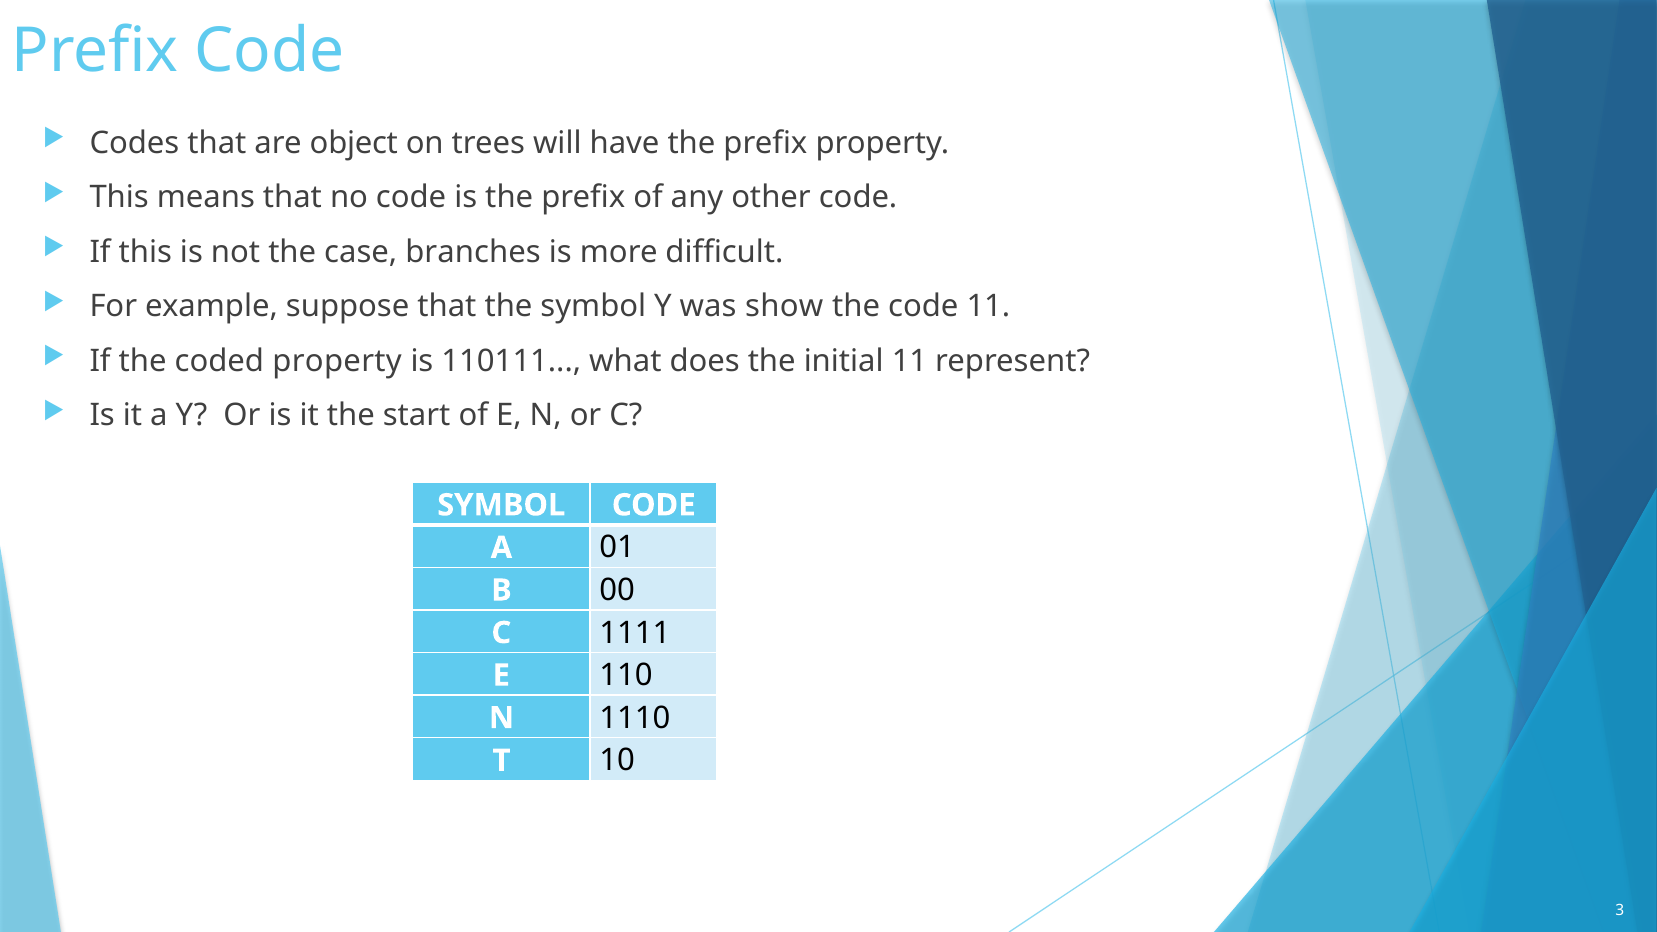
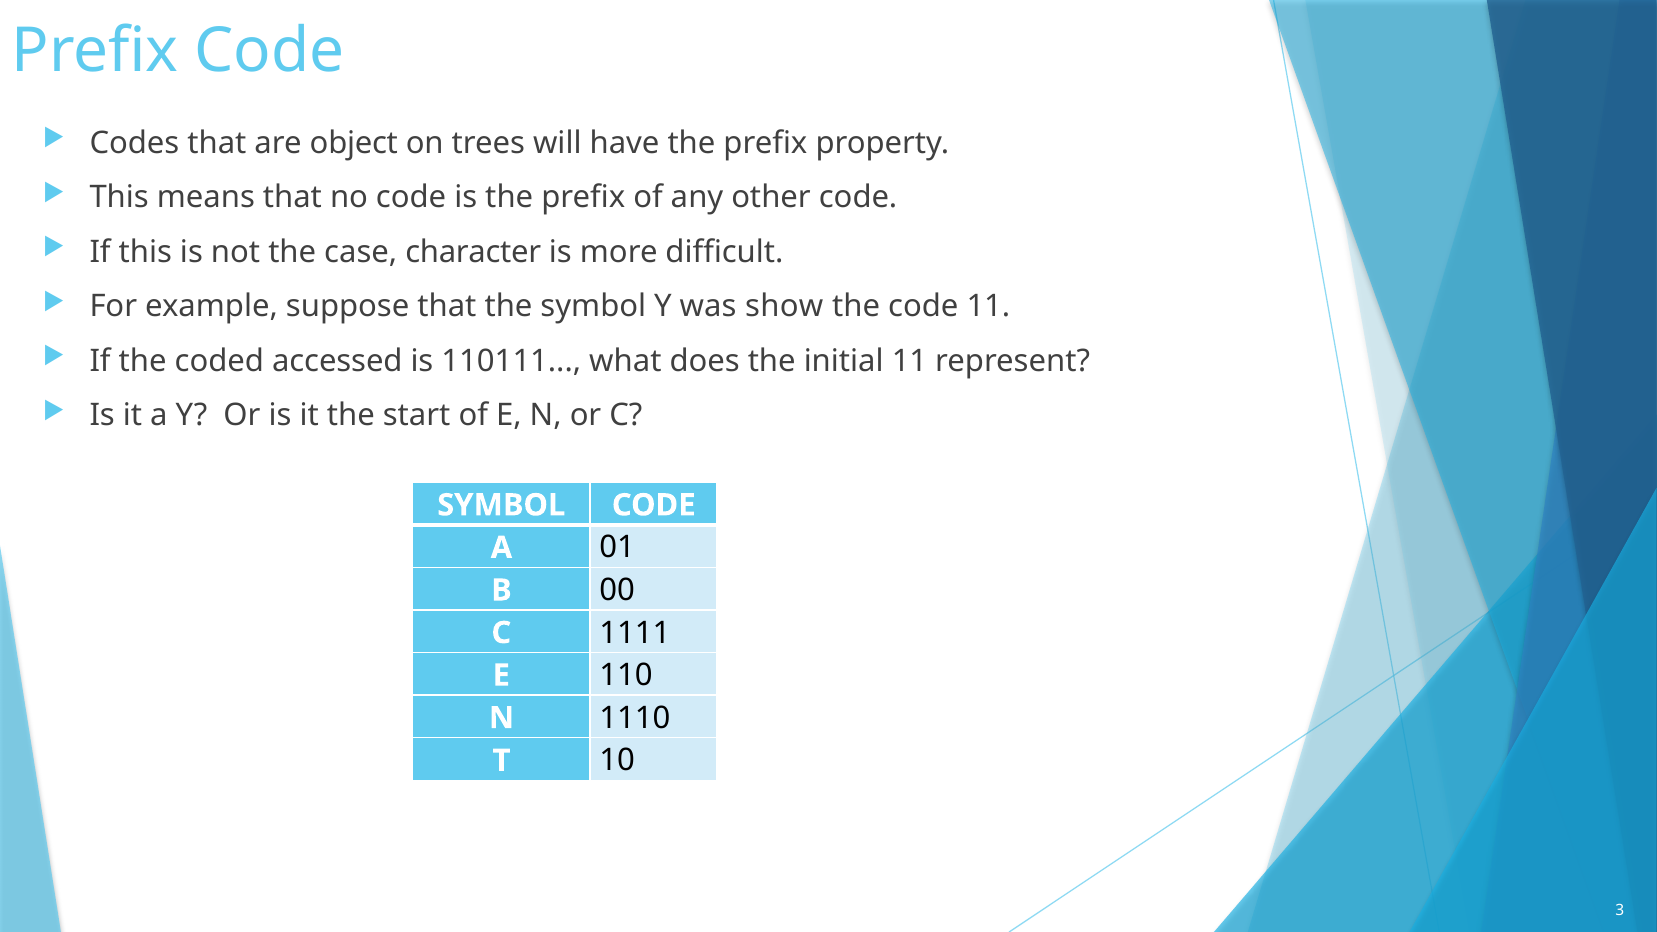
branches: branches -> character
coded property: property -> accessed
